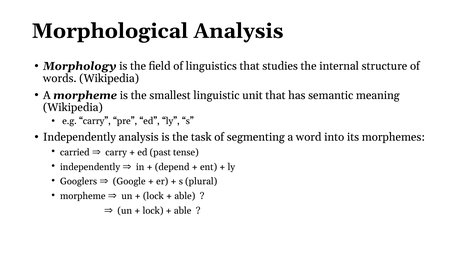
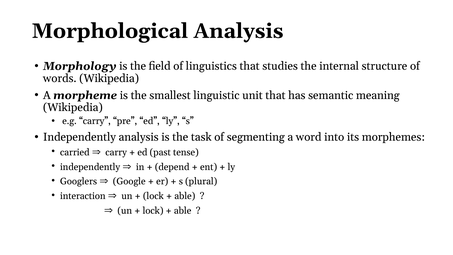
morpheme at (83, 196): morpheme -> interaction
